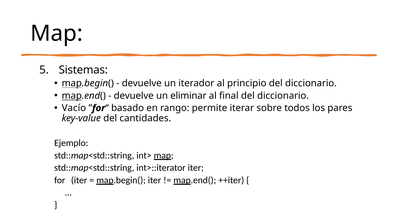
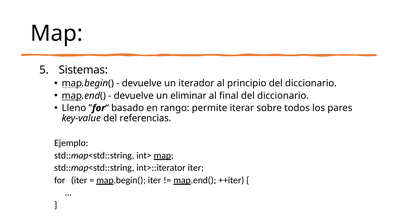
Vacío: Vacío -> Lleno
cantidades: cantidades -> referencias
